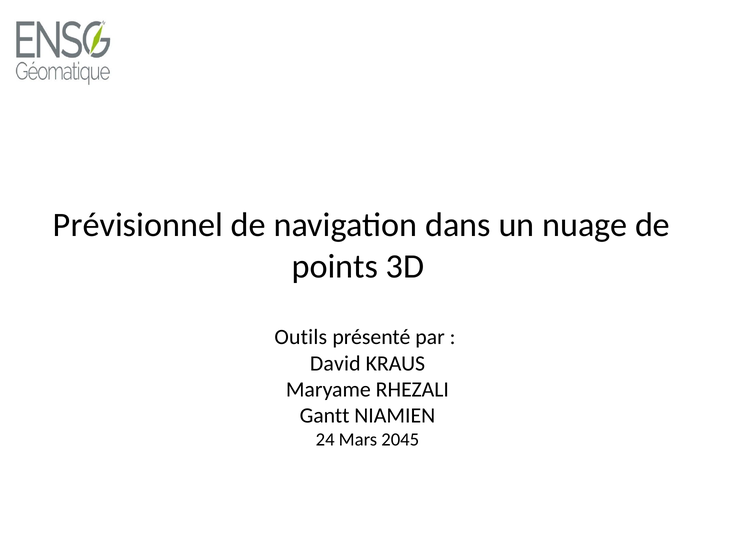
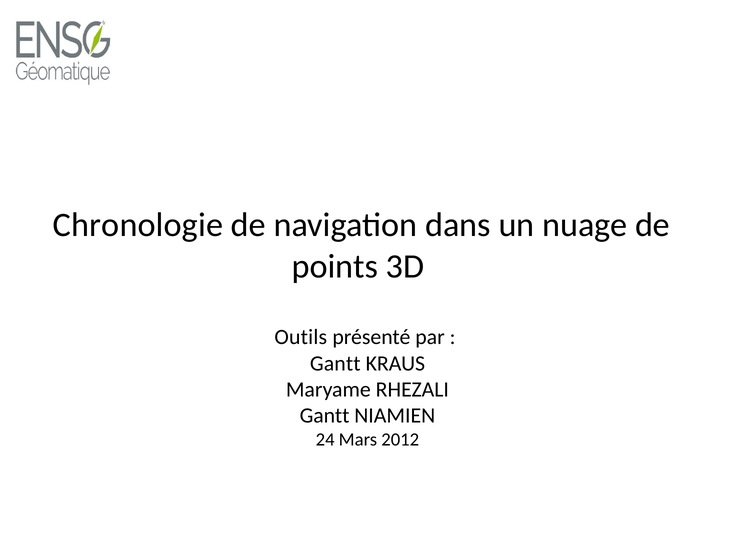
Prévisionnel: Prévisionnel -> Chronologie
David at (335, 363): David -> Gantt
2045: 2045 -> 2012
